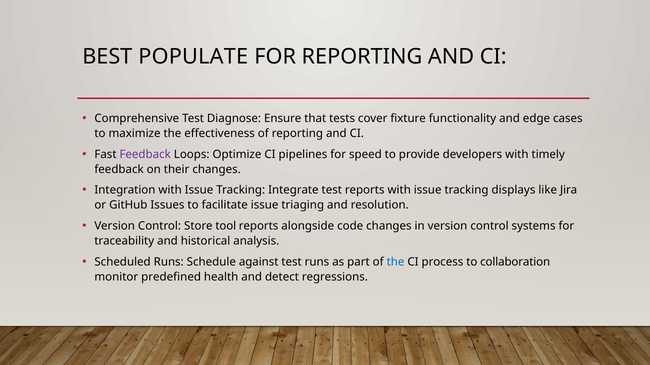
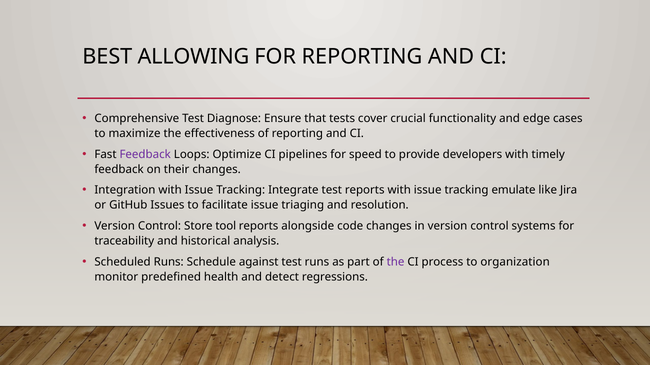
POPULATE: POPULATE -> ALLOWING
fixture: fixture -> crucial
displays: displays -> emulate
the at (396, 262) colour: blue -> purple
collaboration: collaboration -> organization
